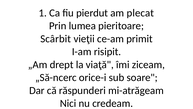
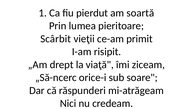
plecat: plecat -> soartă
